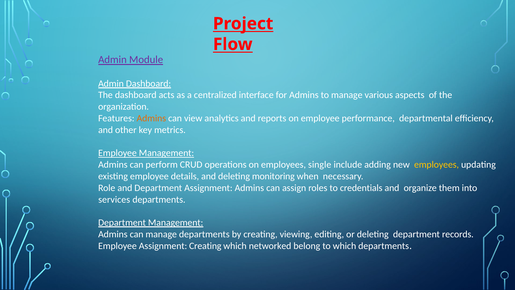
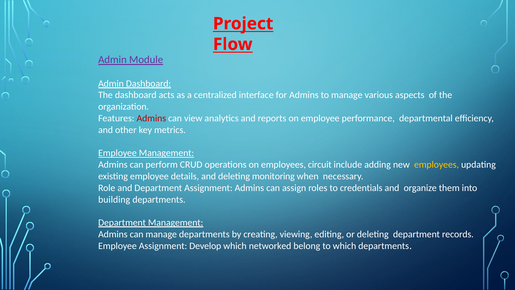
Admins at (151, 118) colour: orange -> red
single: single -> circuit
services: services -> building
Assignment Creating: Creating -> Develop
